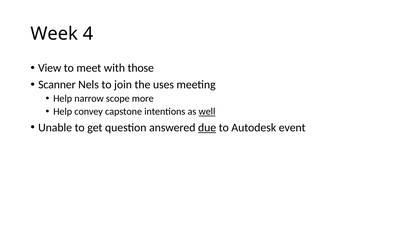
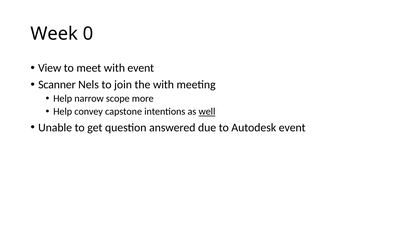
4: 4 -> 0
with those: those -> event
the uses: uses -> with
due underline: present -> none
